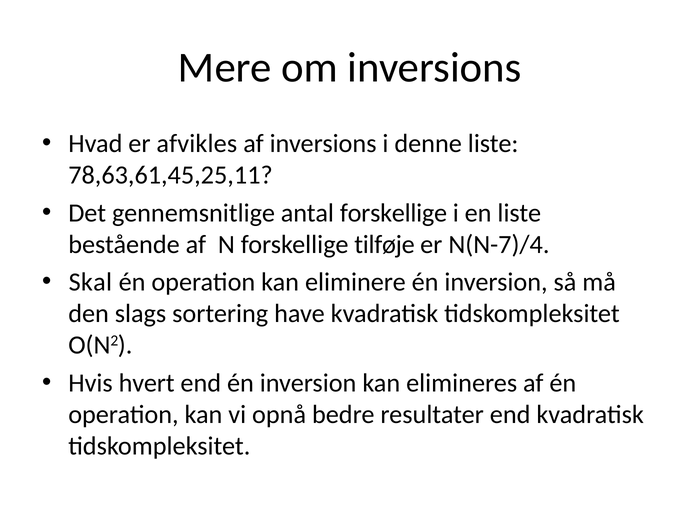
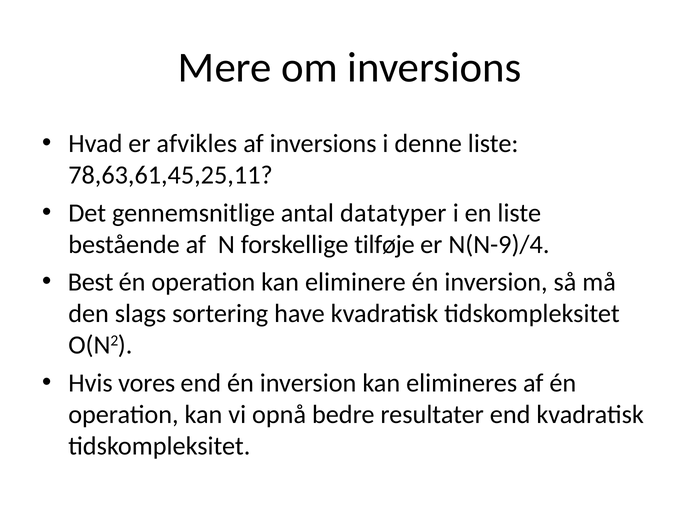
antal forskellige: forskellige -> datatyper
N(N-7)/4: N(N-7)/4 -> N(N-9)/4
Skal: Skal -> Best
hvert: hvert -> vores
